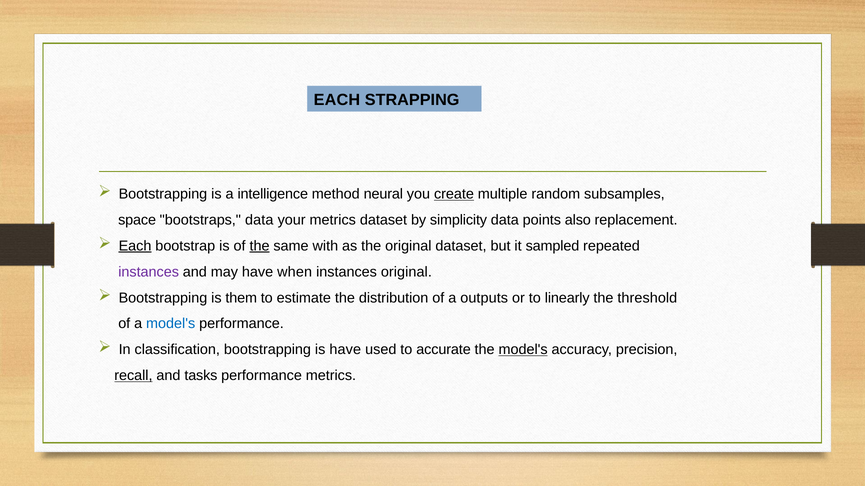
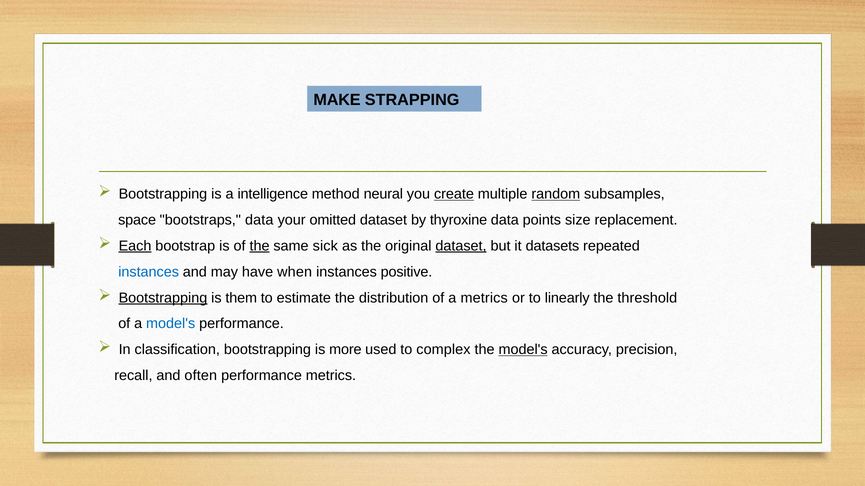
EACH at (337, 100): EACH -> MAKE
random underline: none -> present
your metrics: metrics -> omitted
simplicity: simplicity -> thyroxine
also: also -> size
with: with -> sick
dataset at (461, 246) underline: none -> present
sampled: sampled -> datasets
instances at (149, 272) colour: purple -> blue
instances original: original -> positive
Bootstrapping at (163, 298) underline: none -> present
a outputs: outputs -> metrics
is have: have -> more
accurate: accurate -> complex
recall underline: present -> none
tasks: tasks -> often
